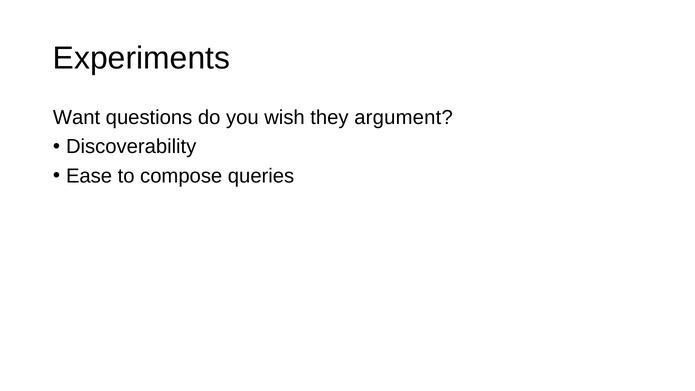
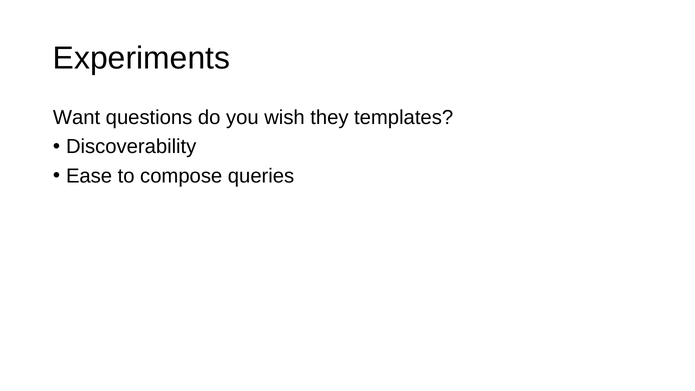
argument: argument -> templates
